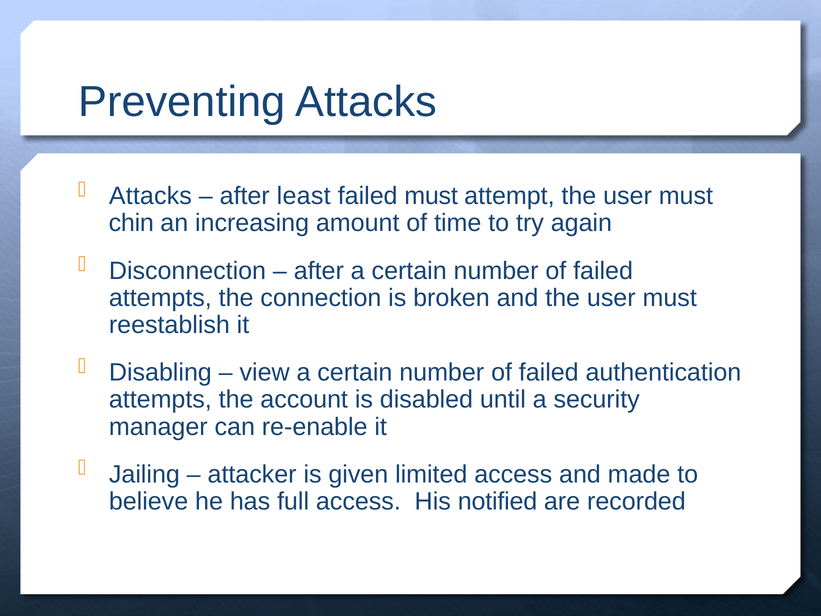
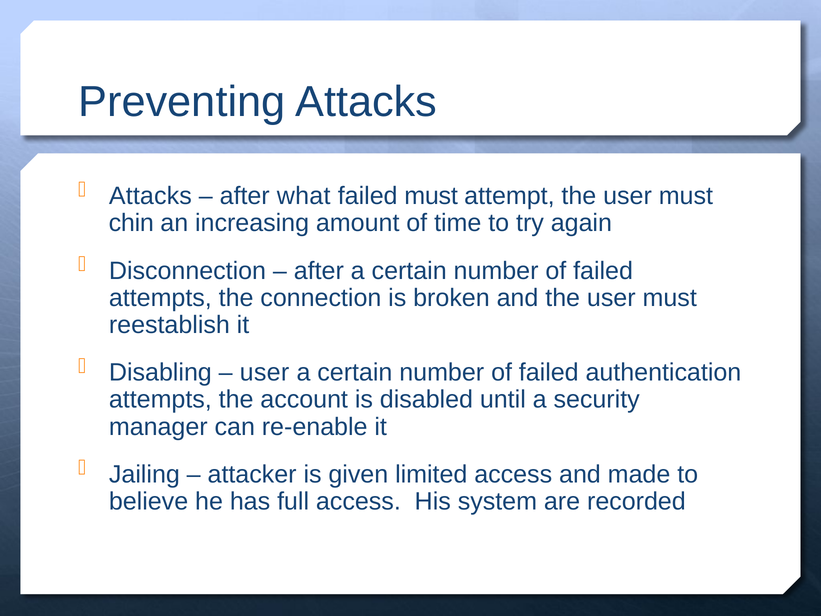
least: least -> what
view at (265, 372): view -> user
notified: notified -> system
